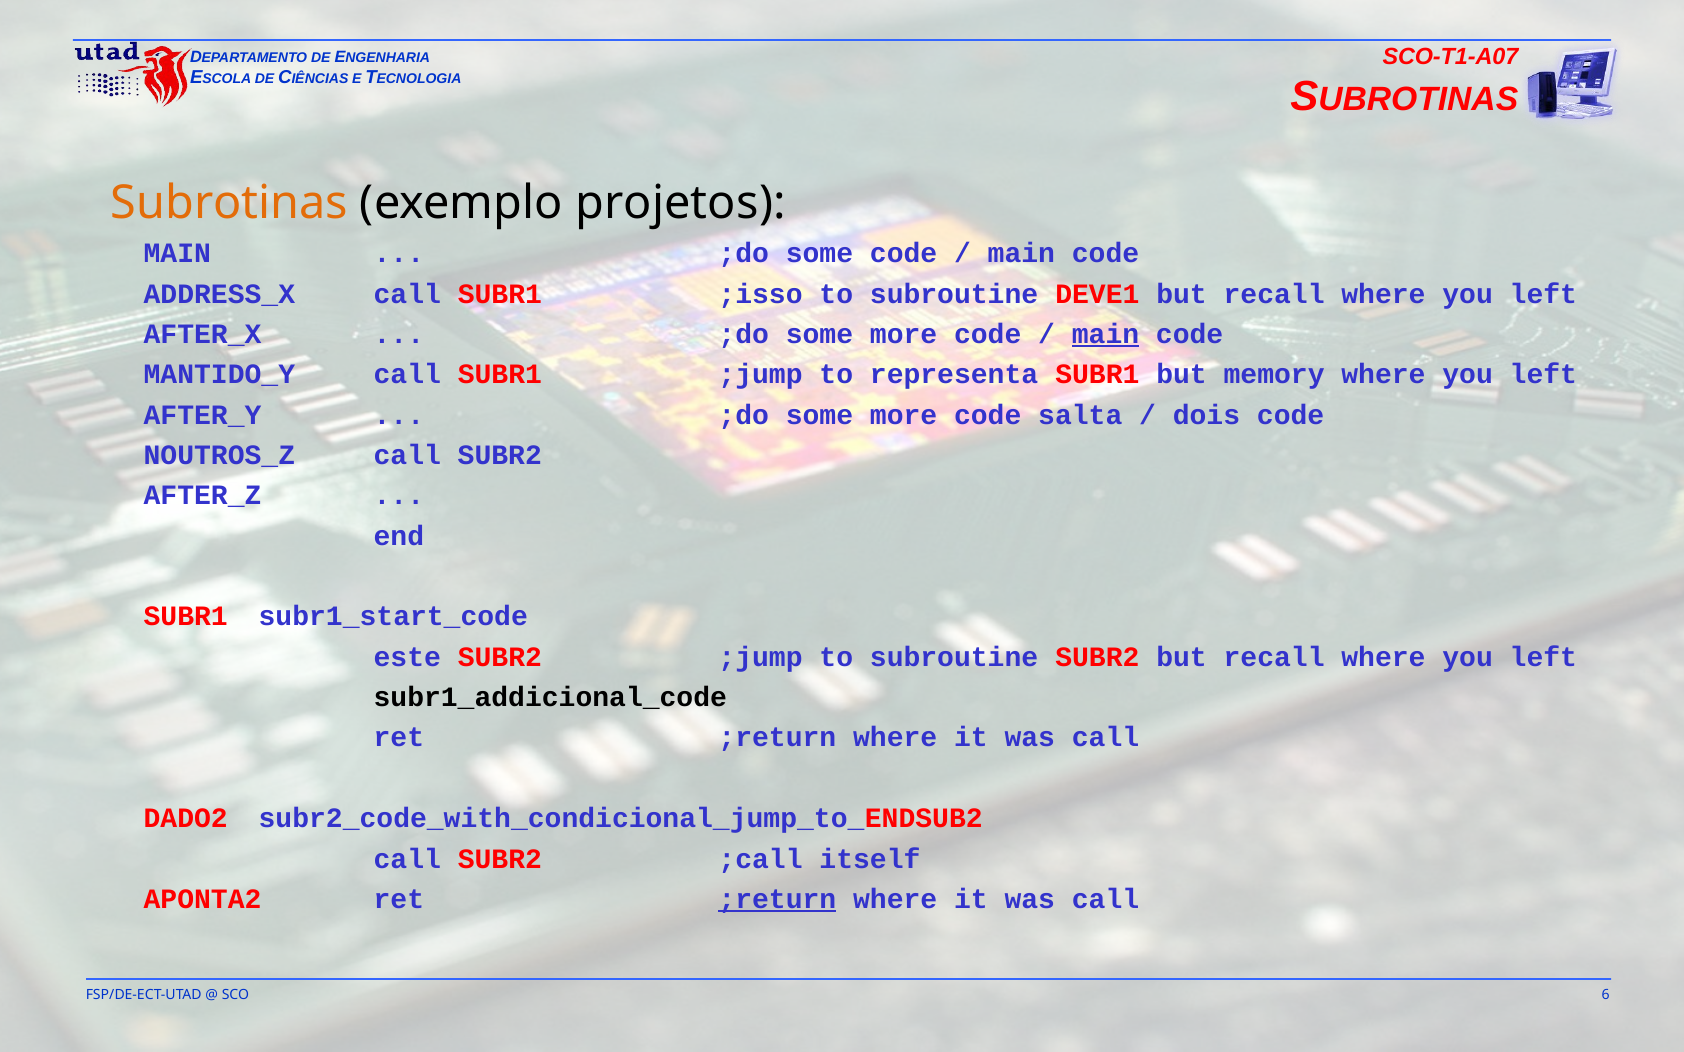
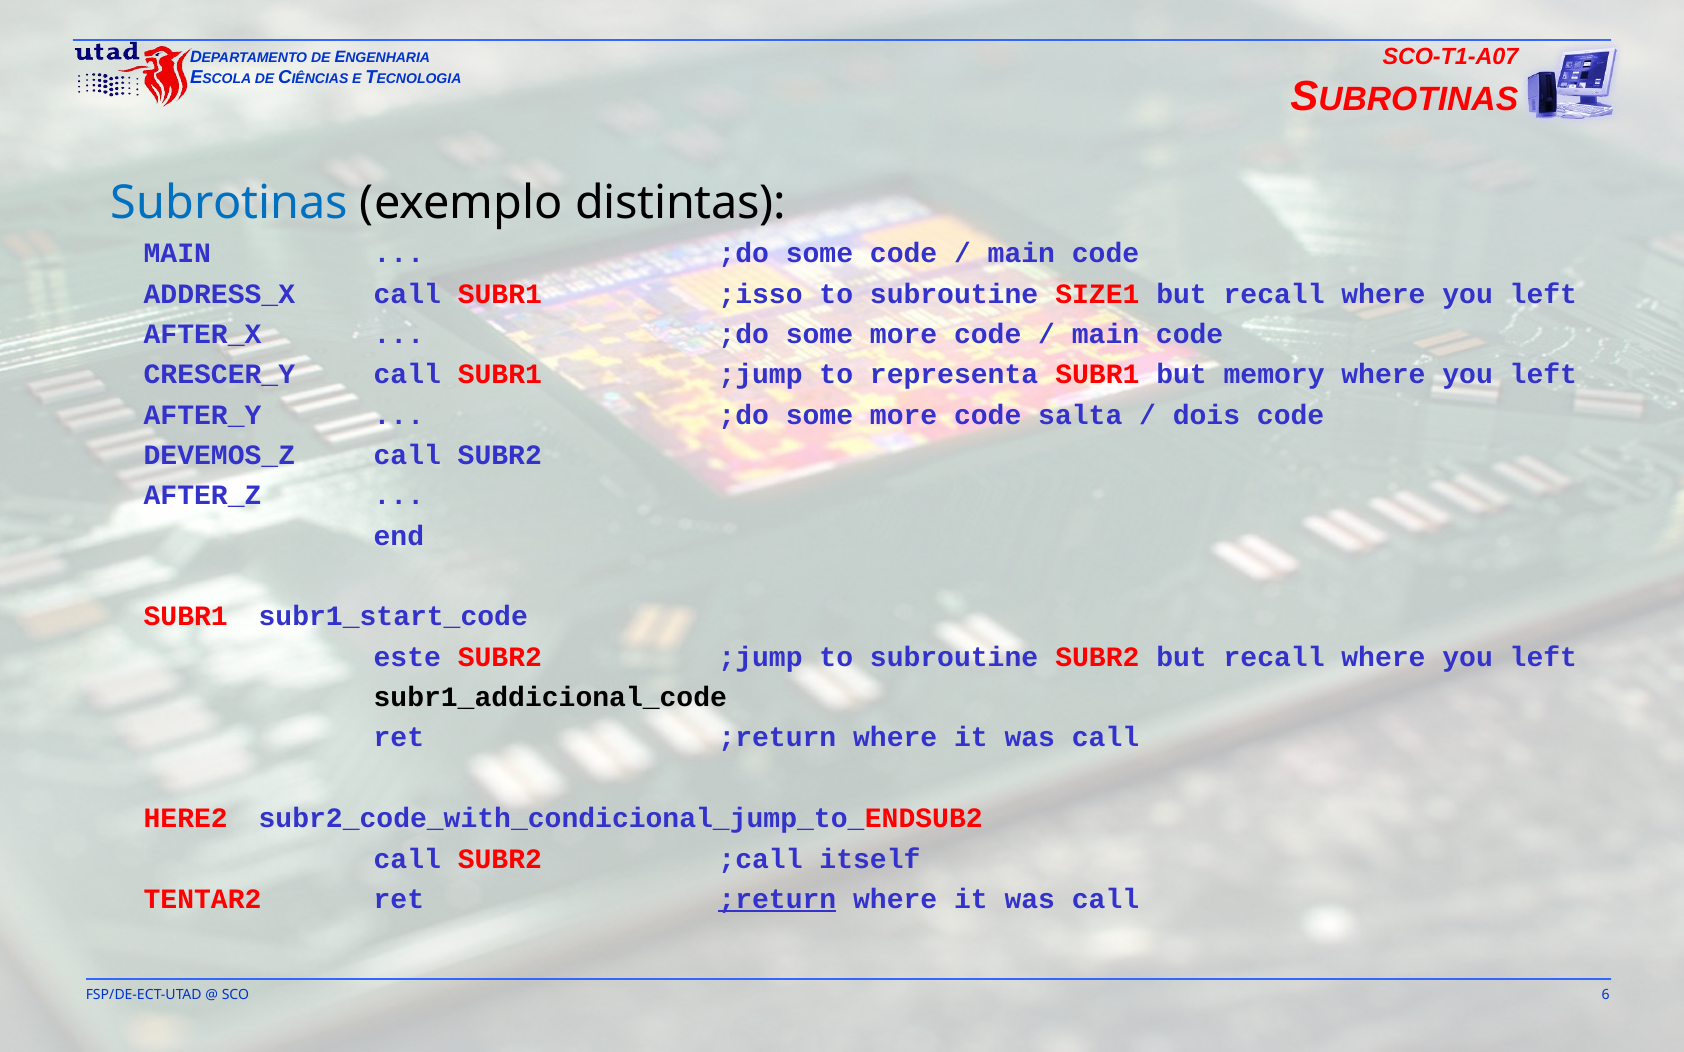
Subrotinas colour: orange -> blue
projetos: projetos -> distintas
DEVE1: DEVE1 -> SIZE1
main at (1106, 334) underline: present -> none
MANTIDO_Y: MANTIDO_Y -> CRESCER_Y
NOUTROS_Z: NOUTROS_Z -> DEVEMOS_Z
DADO2: DADO2 -> HERE2
APONTA2: APONTA2 -> TENTAR2
